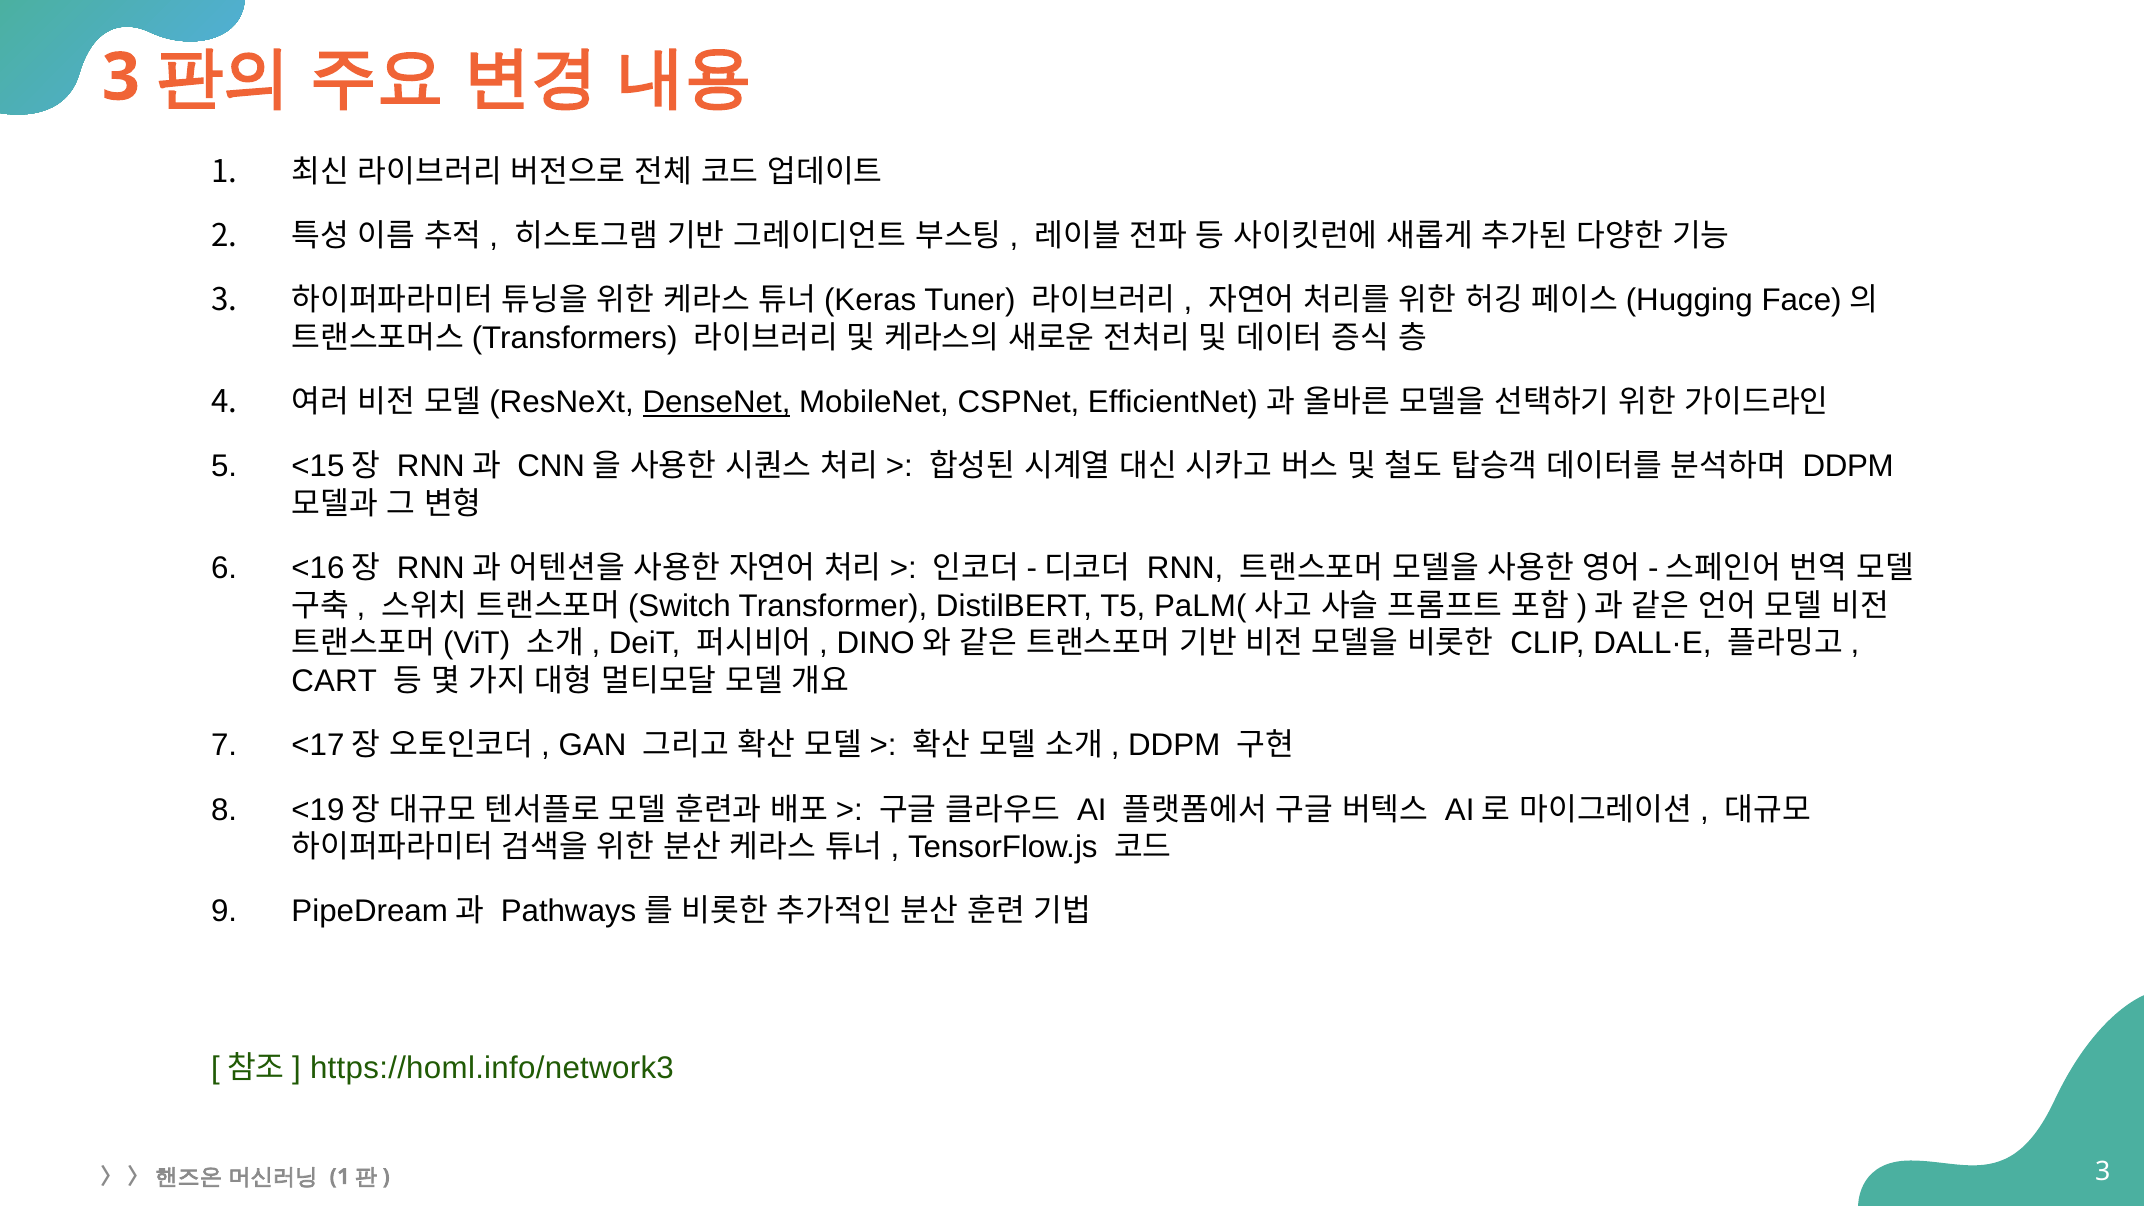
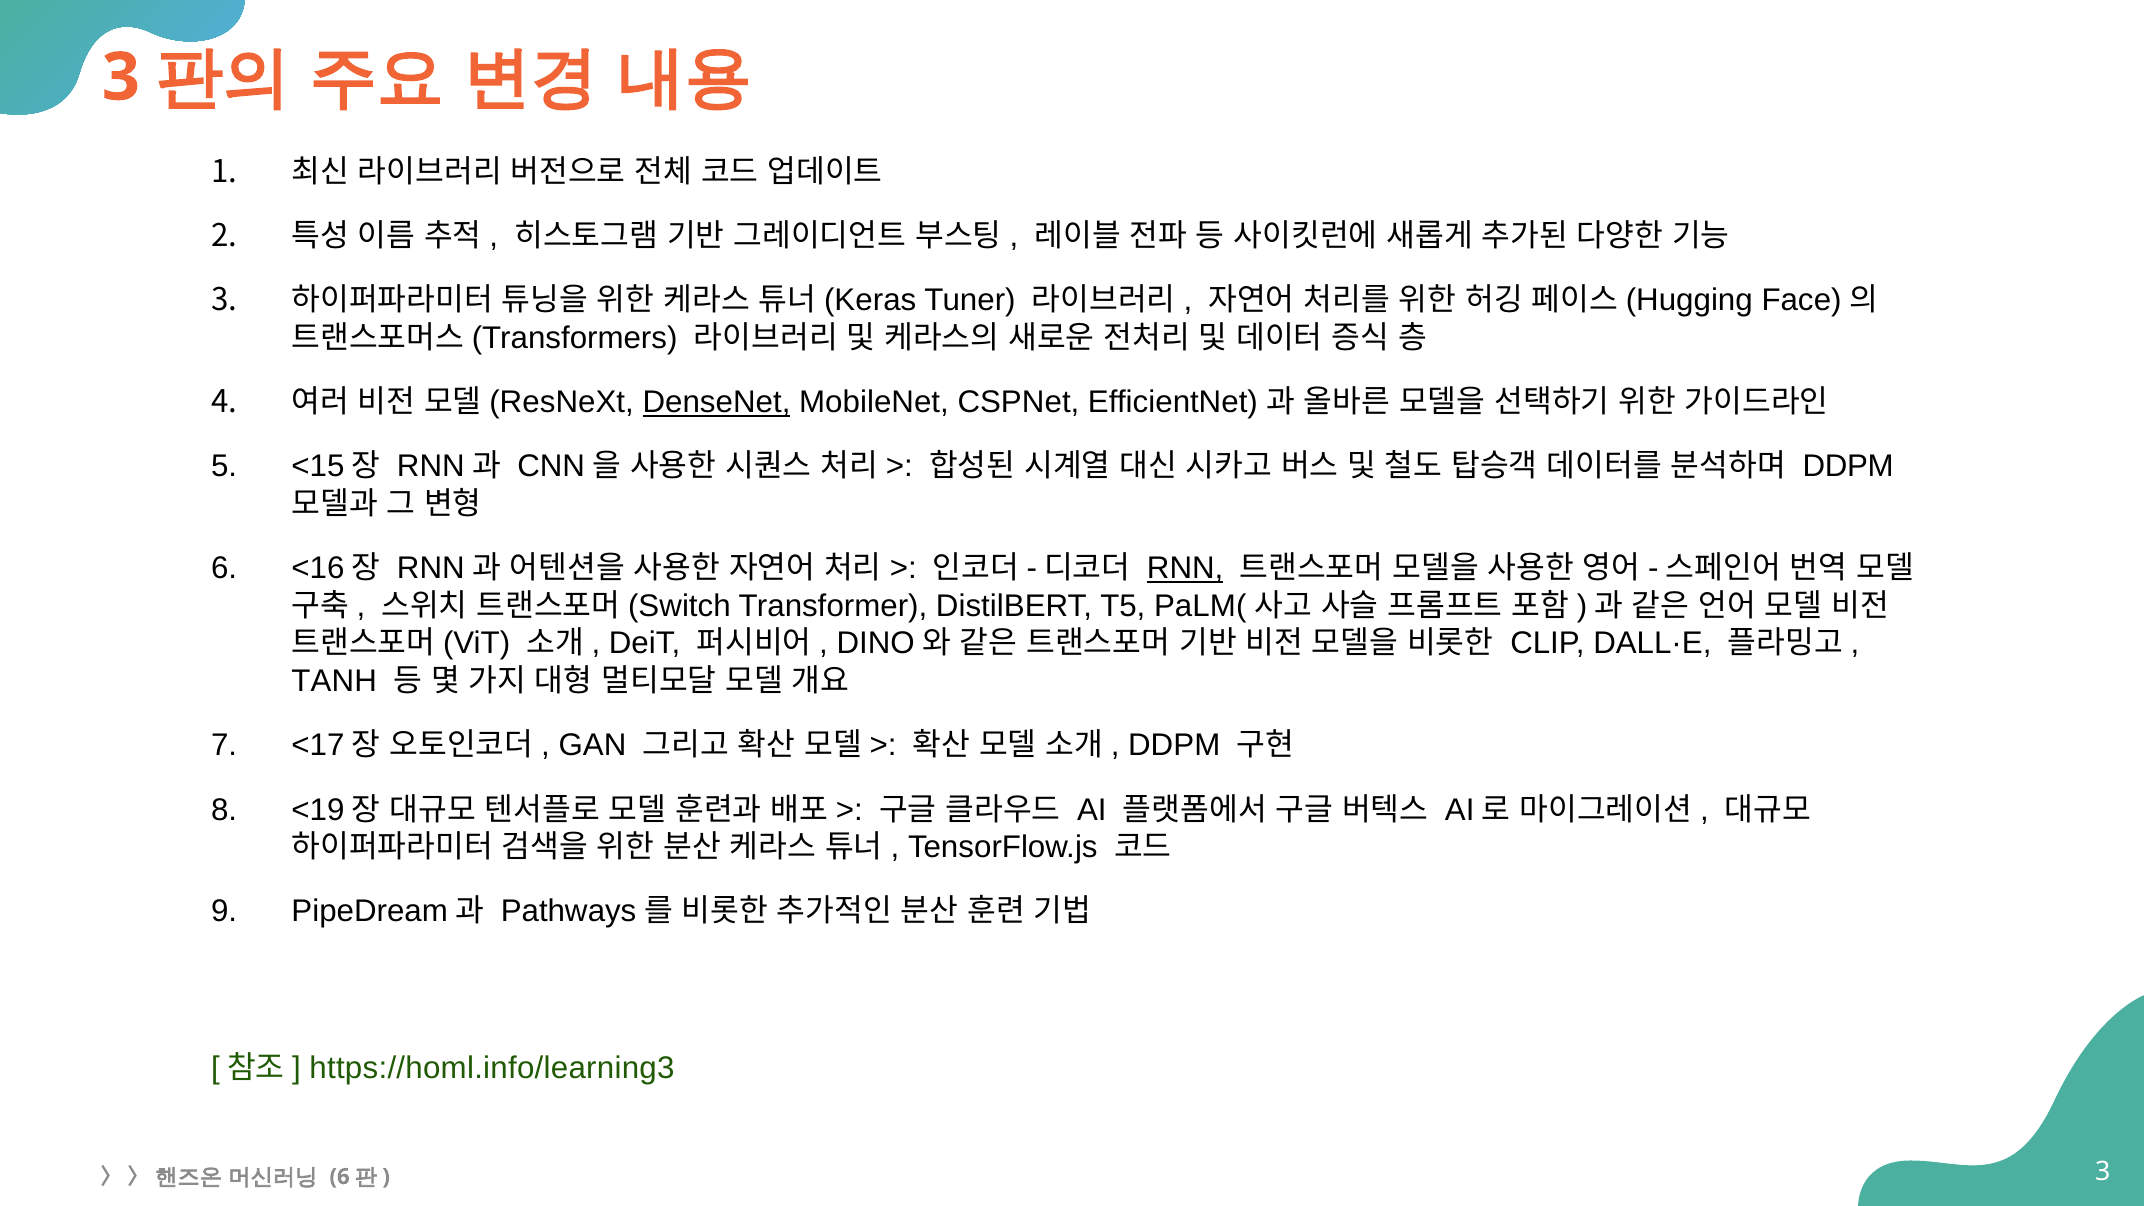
RNN underline: none -> present
CART: CART -> TANH
https://homl.info/network3: https://homl.info/network3 -> https://homl.info/learning3
1 at (340, 1177): 1 -> 6
